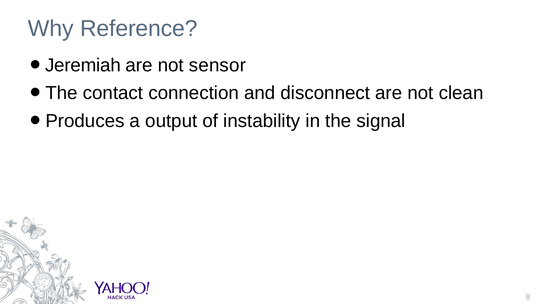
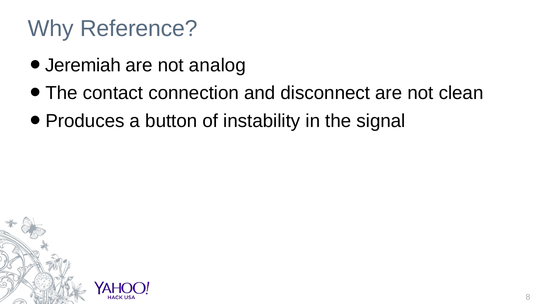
sensor: sensor -> analog
output: output -> button
